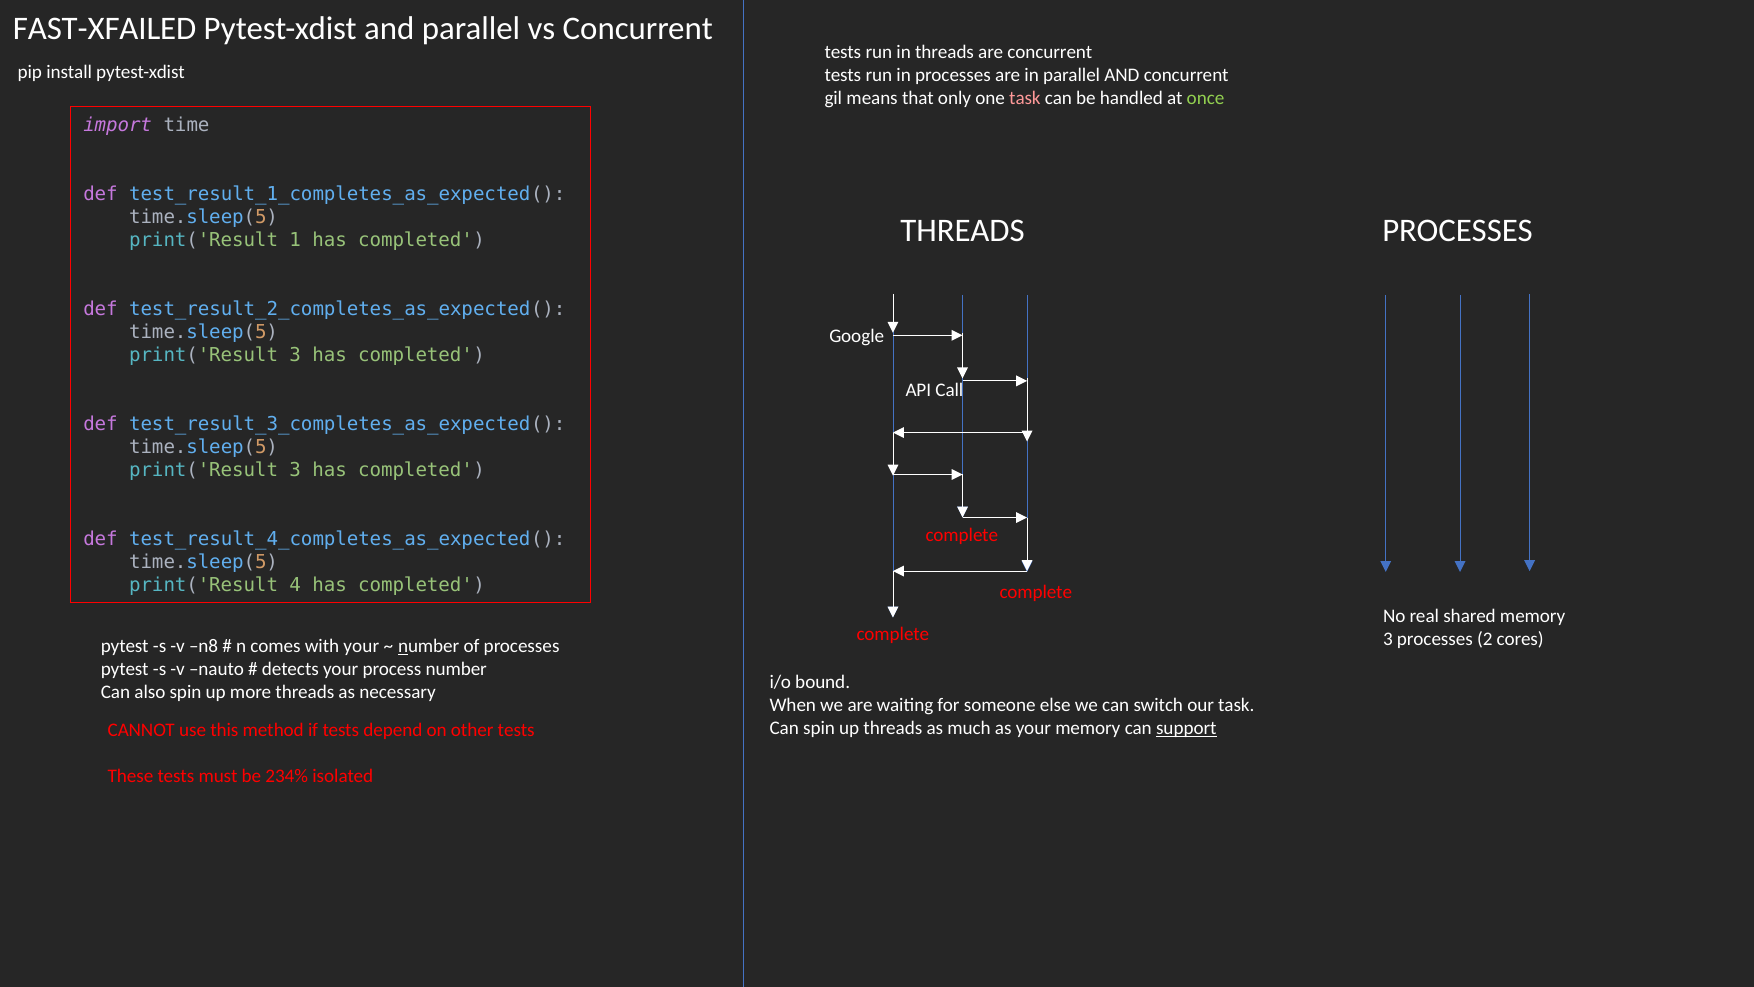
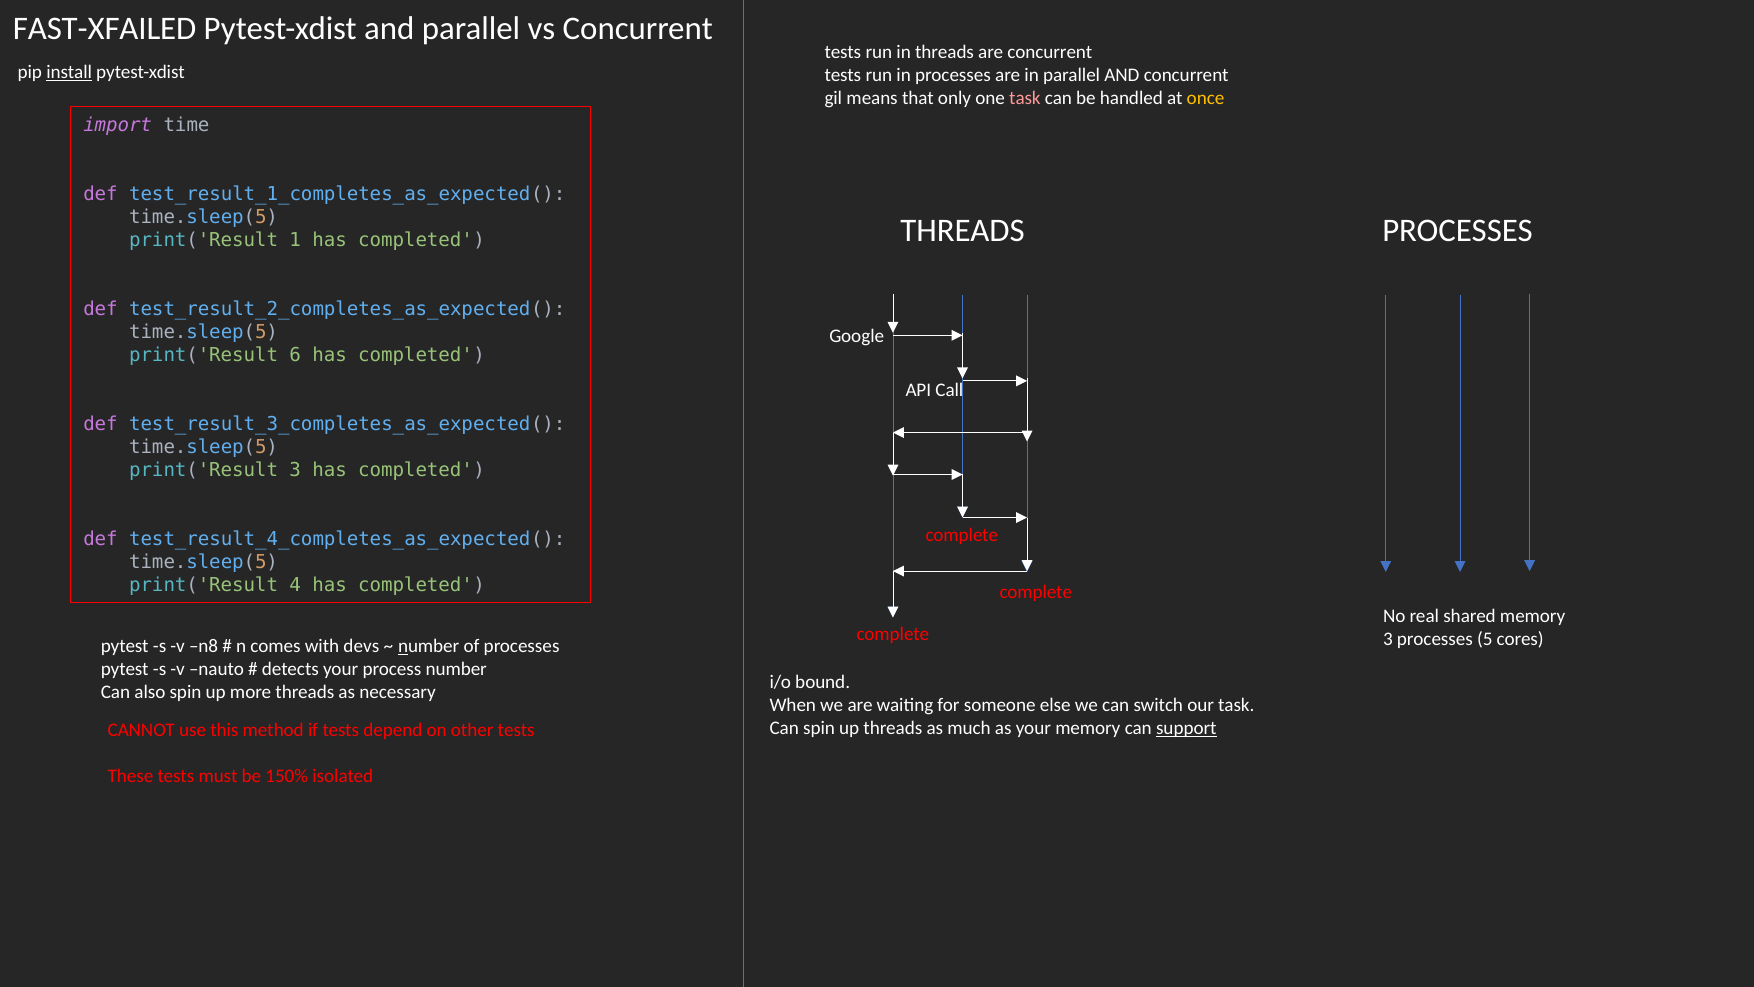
install underline: none -> present
once colour: light green -> yellow
3 at (295, 355): 3 -> 6
2: 2 -> 5
with your: your -> devs
234%: 234% -> 150%
